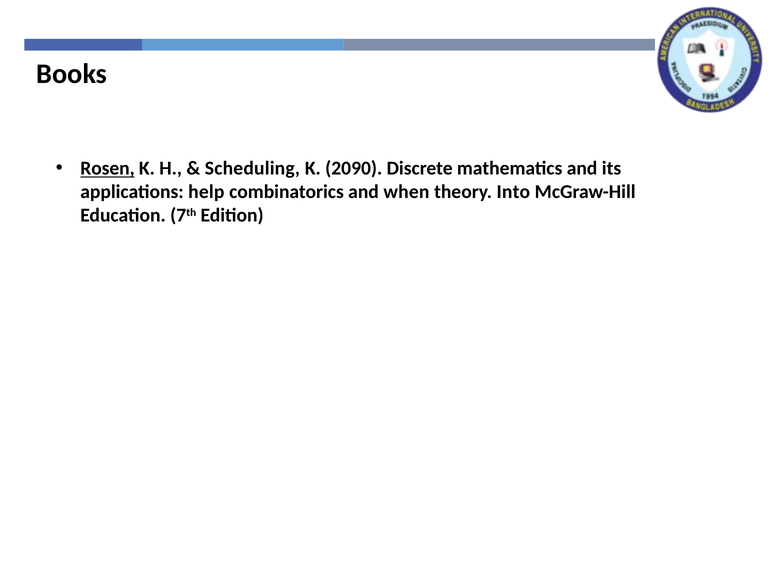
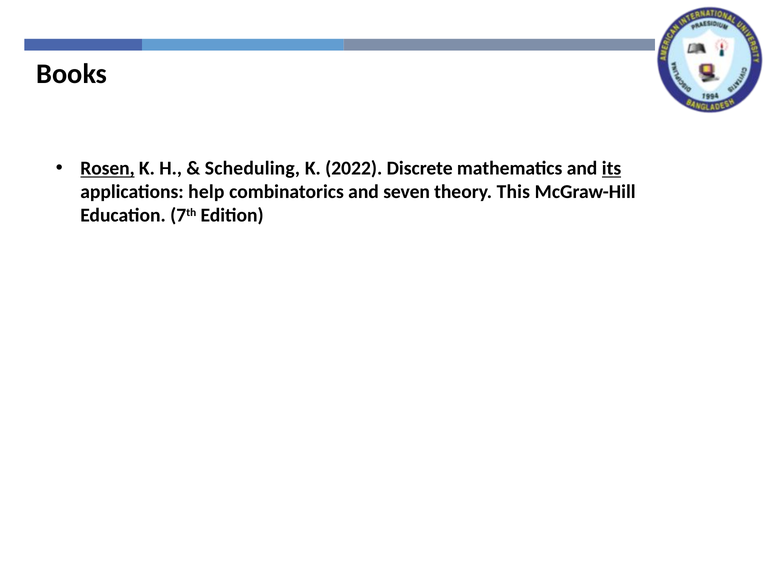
2090: 2090 -> 2022
its underline: none -> present
when: when -> seven
Into: Into -> This
